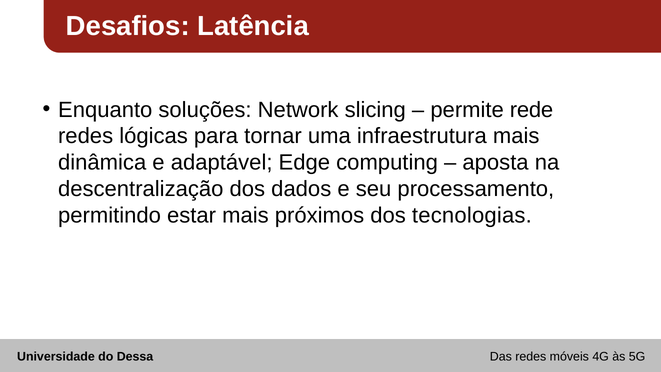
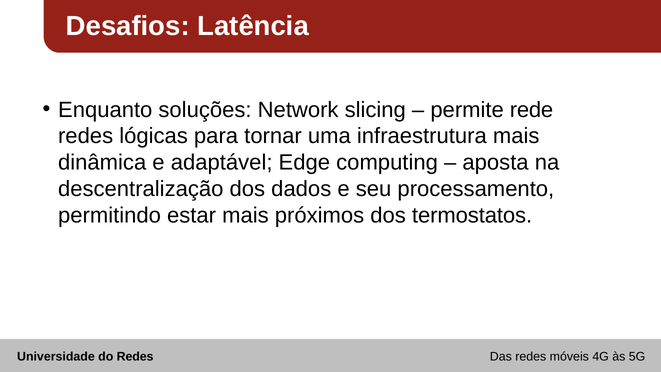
tecnologias: tecnologias -> termostatos
do Dessa: Dessa -> Redes
